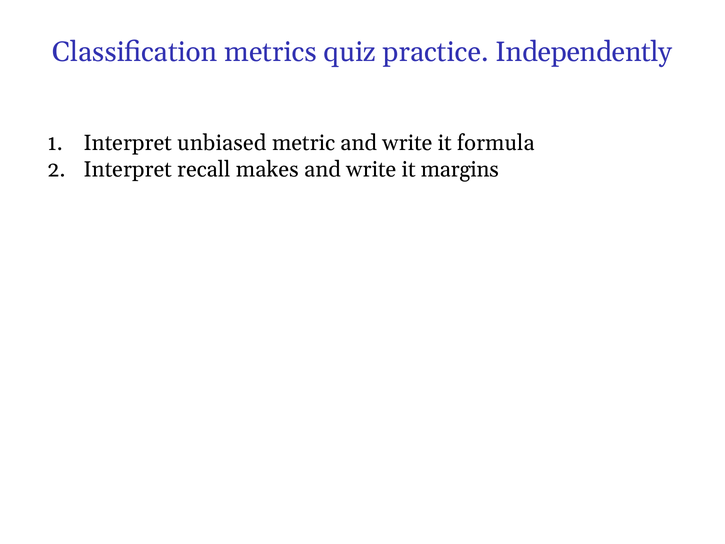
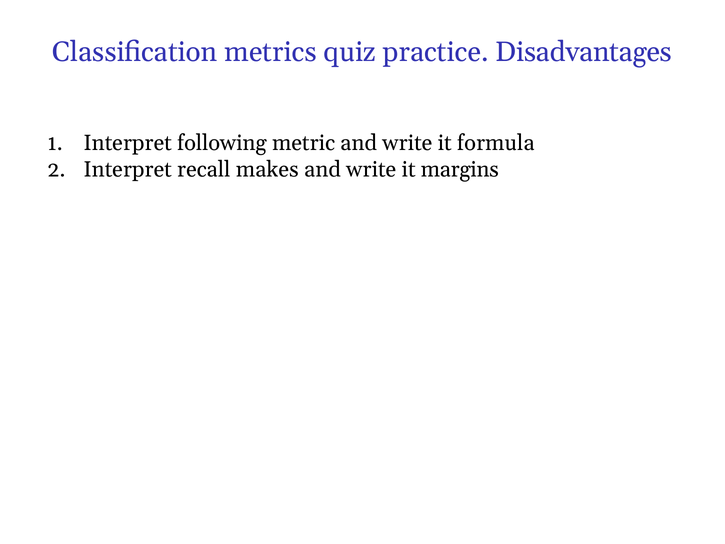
Independently: Independently -> Disadvantages
unbiased: unbiased -> following
